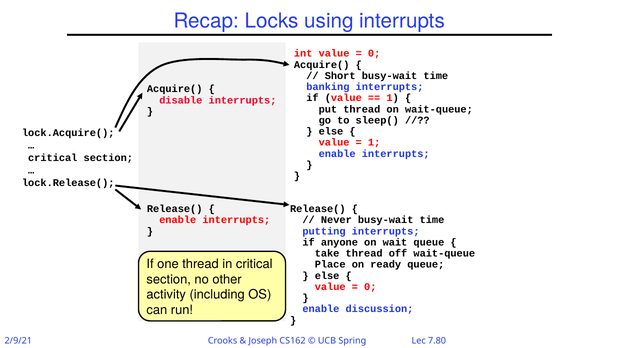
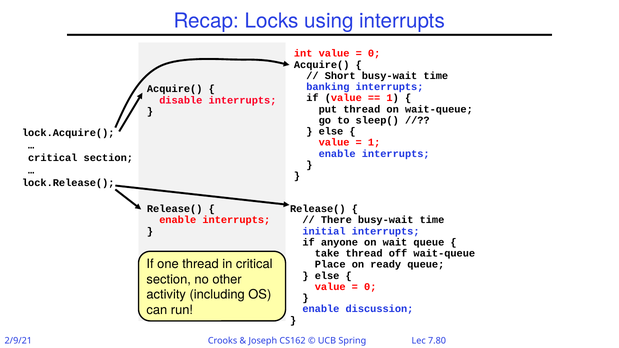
Never: Never -> There
putting: putting -> initial
